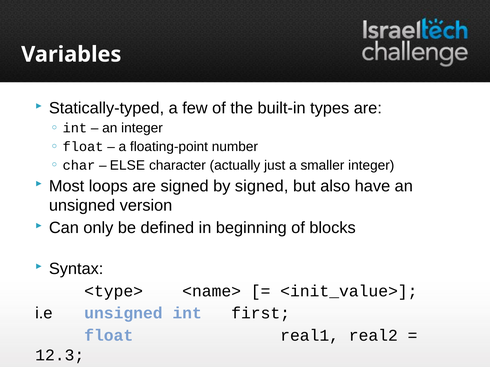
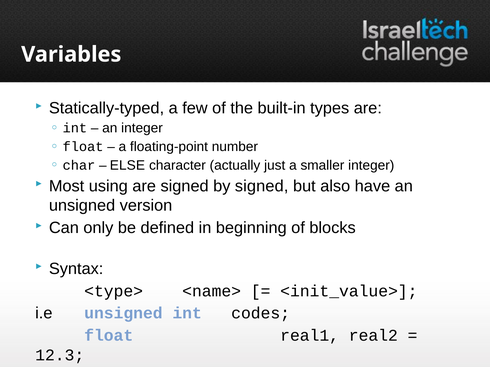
loops: loops -> using
first: first -> codes
